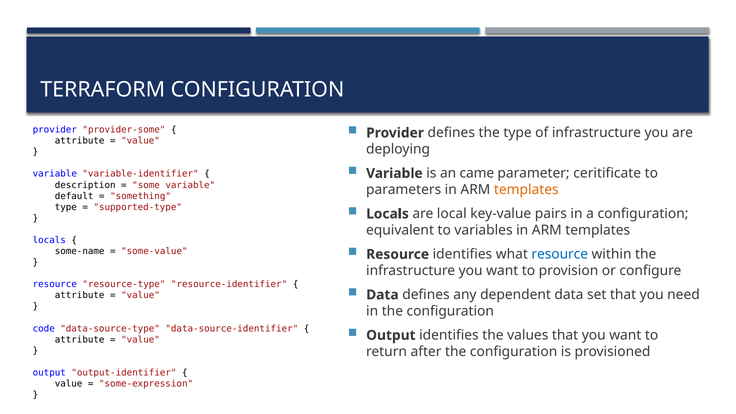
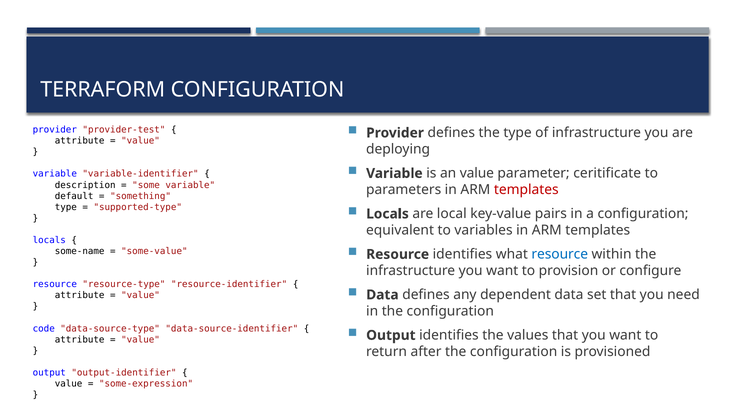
provider-some: provider-some -> provider-test
an came: came -> value
templates at (526, 190) colour: orange -> red
